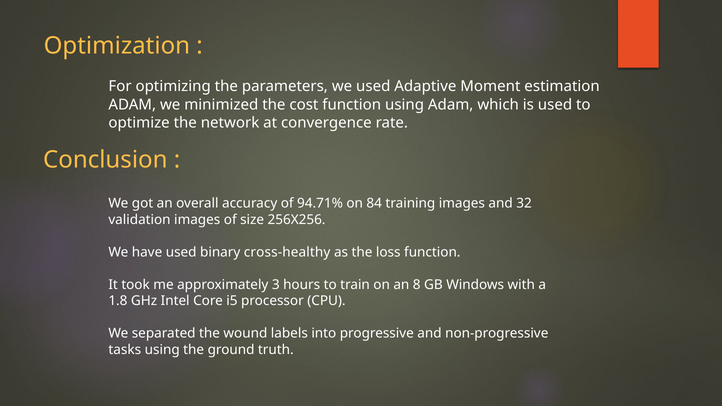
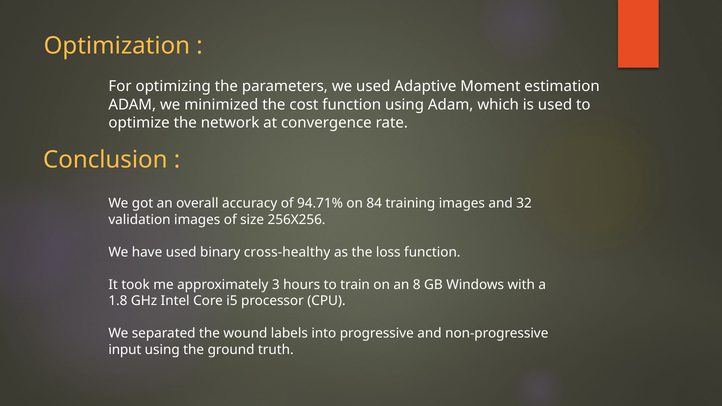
tasks: tasks -> input
